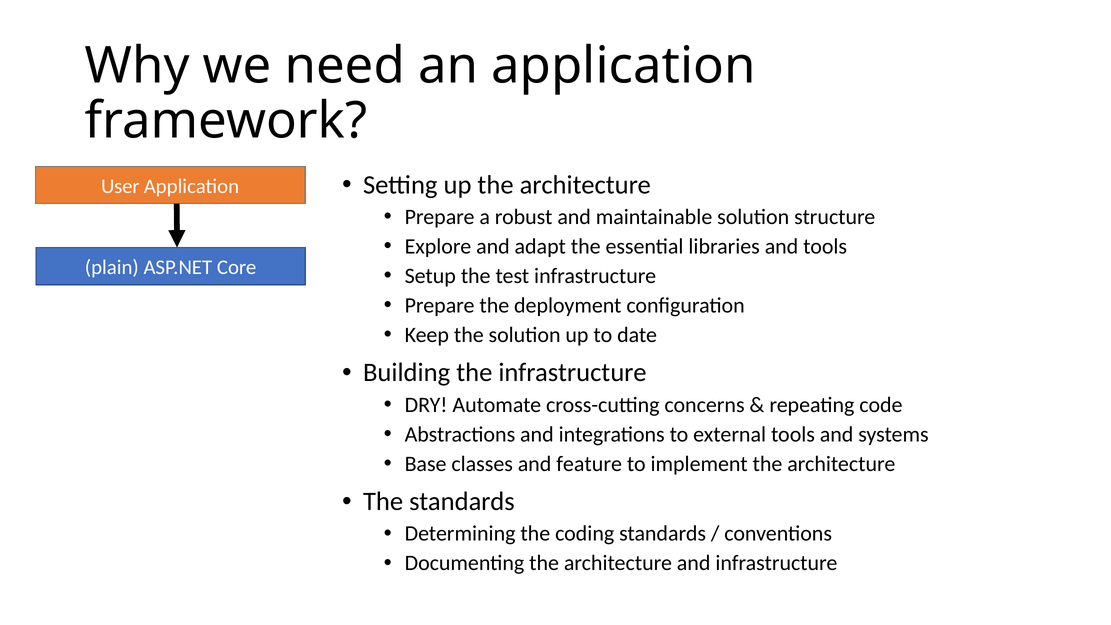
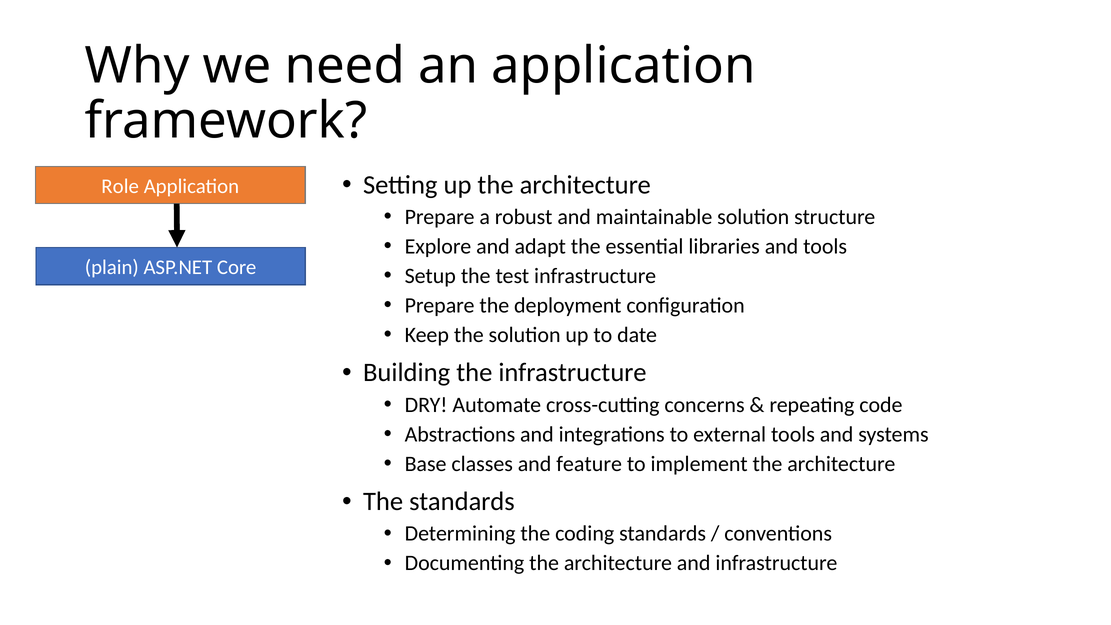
User: User -> Role
